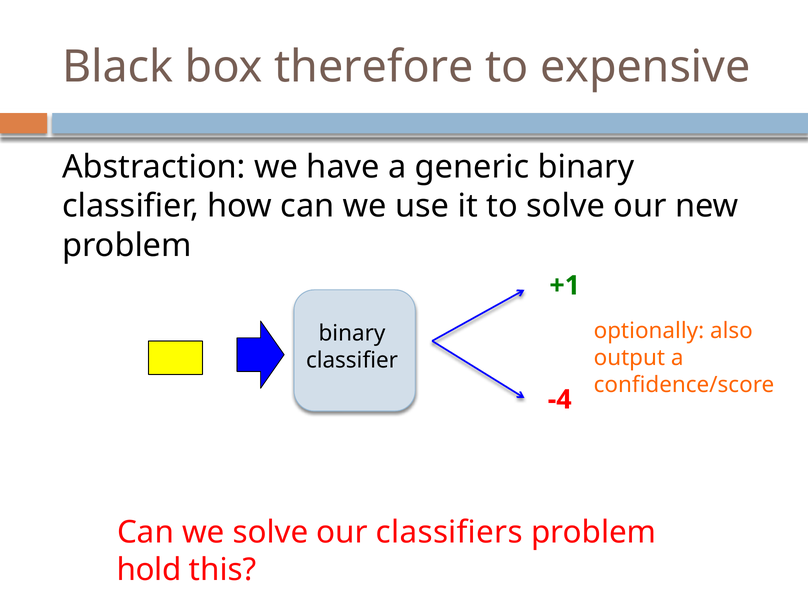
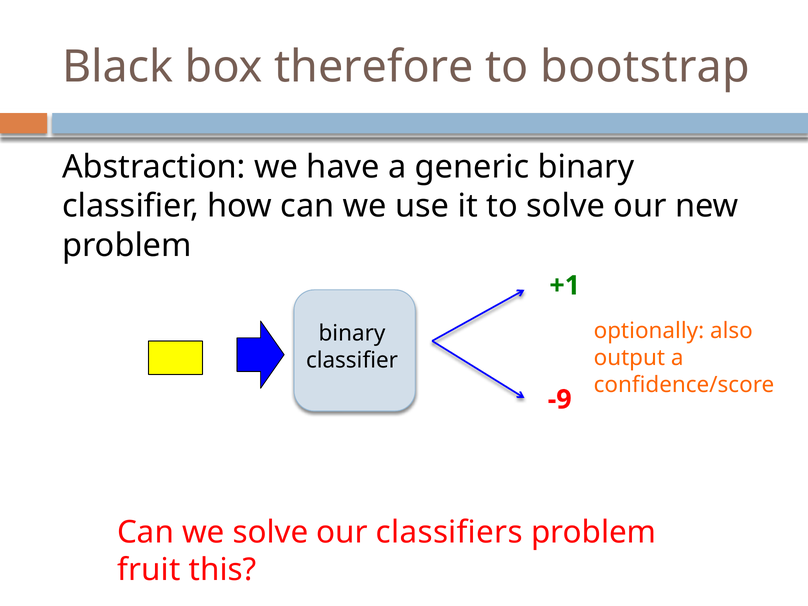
expensive: expensive -> bootstrap
-4: -4 -> -9
hold: hold -> fruit
